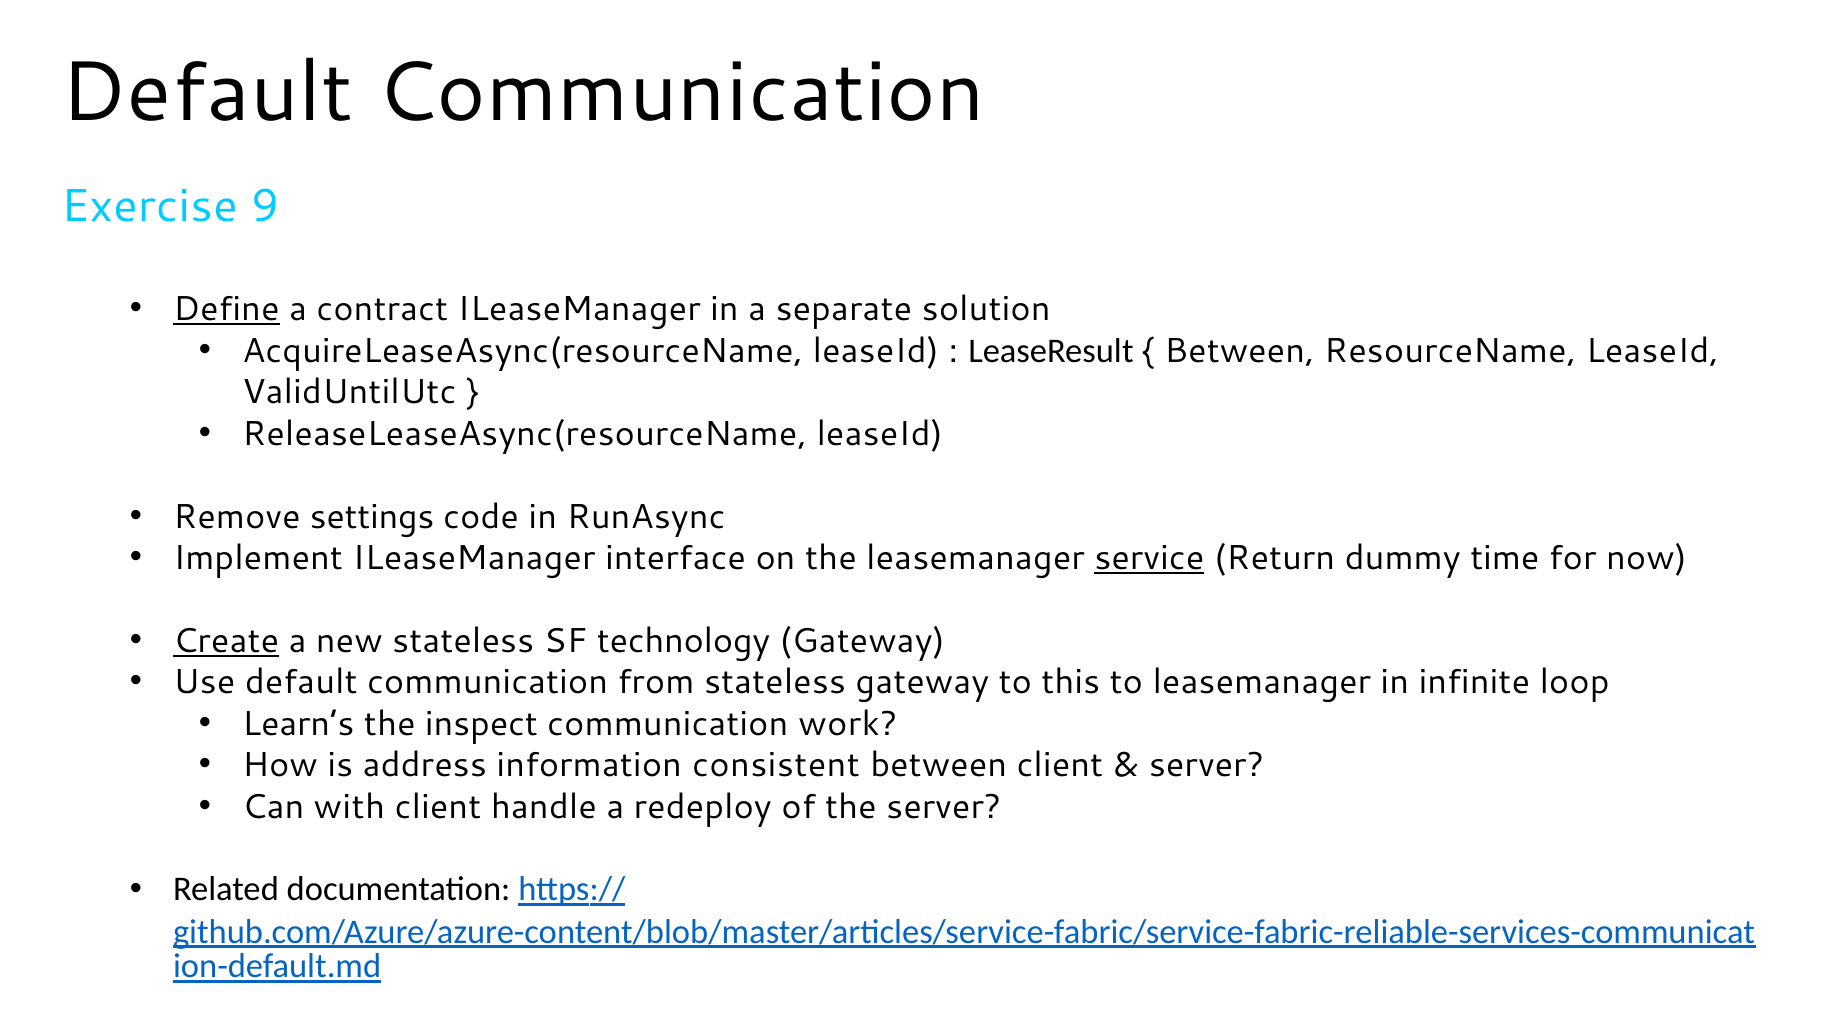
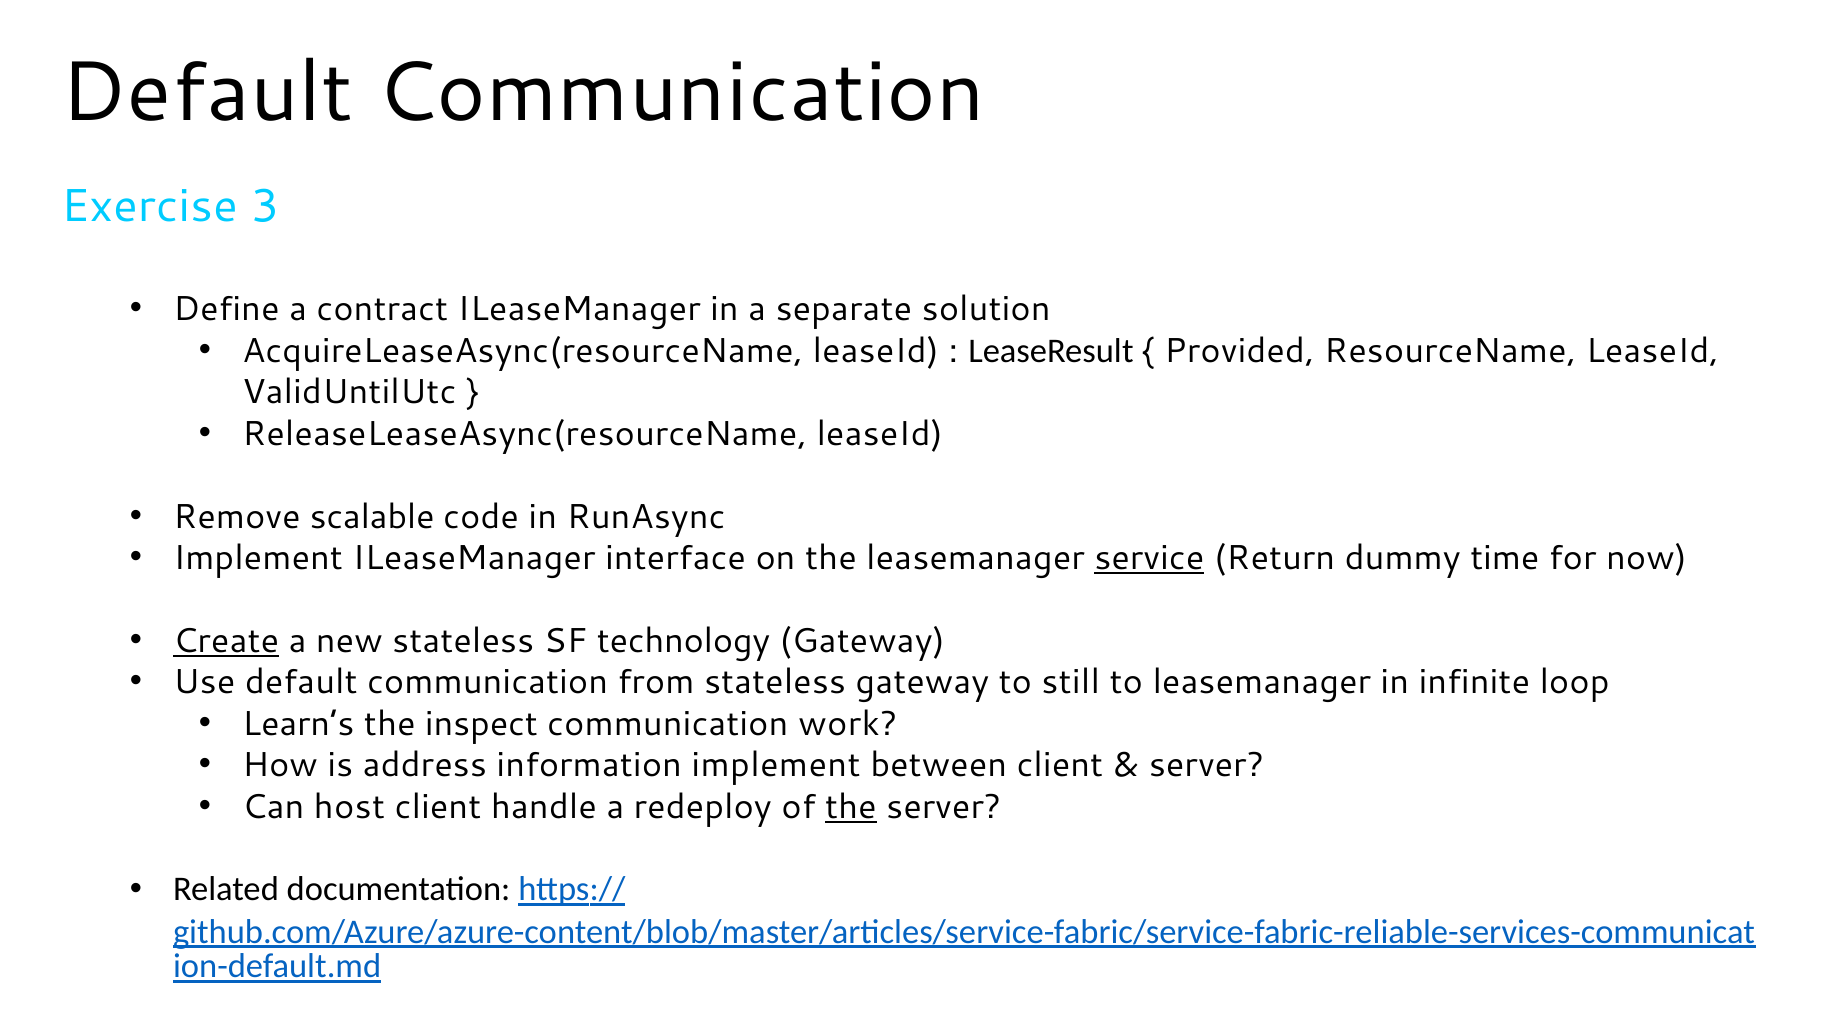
9: 9 -> 3
Define underline: present -> none
Between at (1239, 351): Between -> Provided
settings: settings -> scalable
this: this -> still
information consistent: consistent -> implement
with: with -> host
the at (851, 807) underline: none -> present
